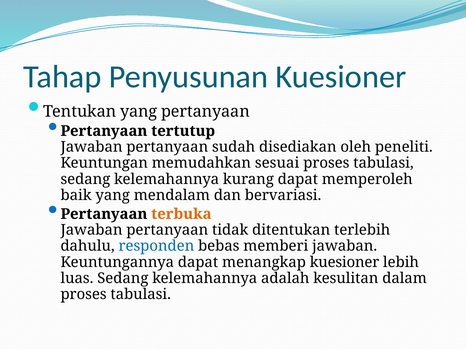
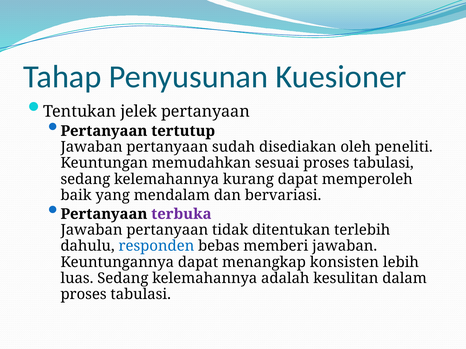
Tentukan yang: yang -> jelek
terbuka colour: orange -> purple
menangkap kuesioner: kuesioner -> konsisten
